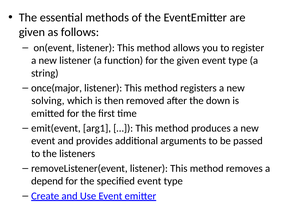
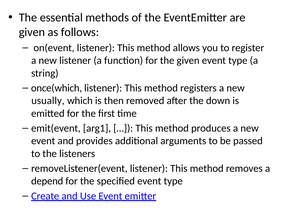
once(major: once(major -> once(which
solving: solving -> usually
